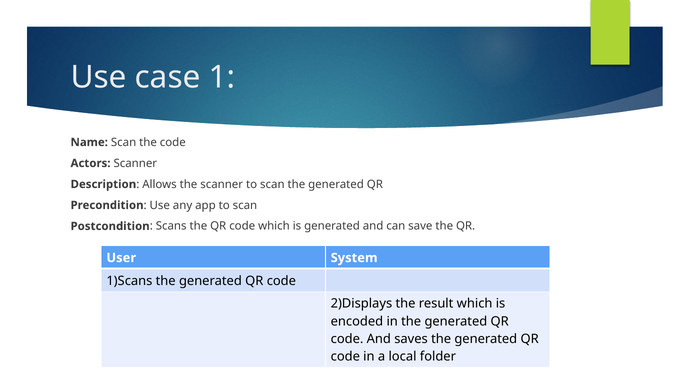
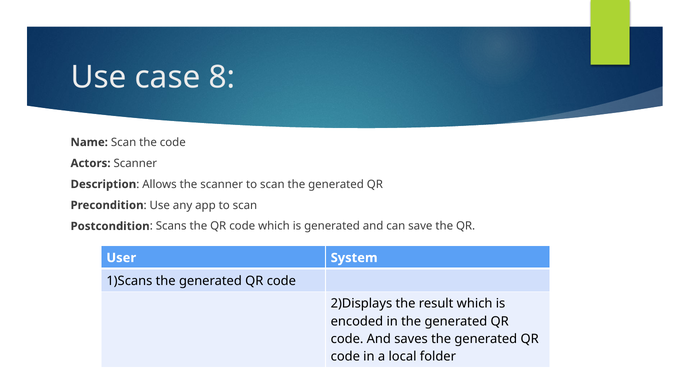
1: 1 -> 8
